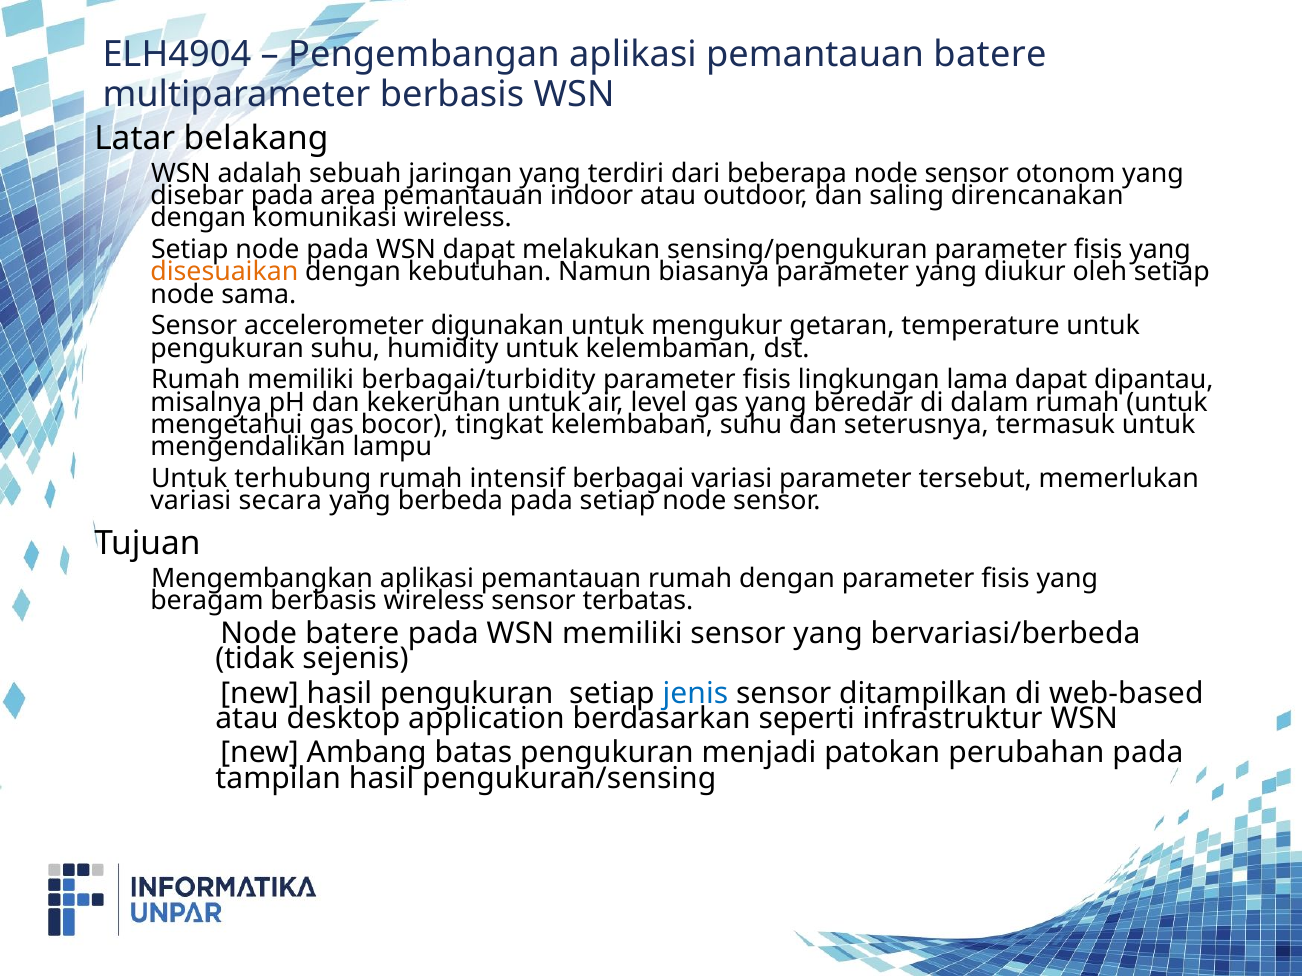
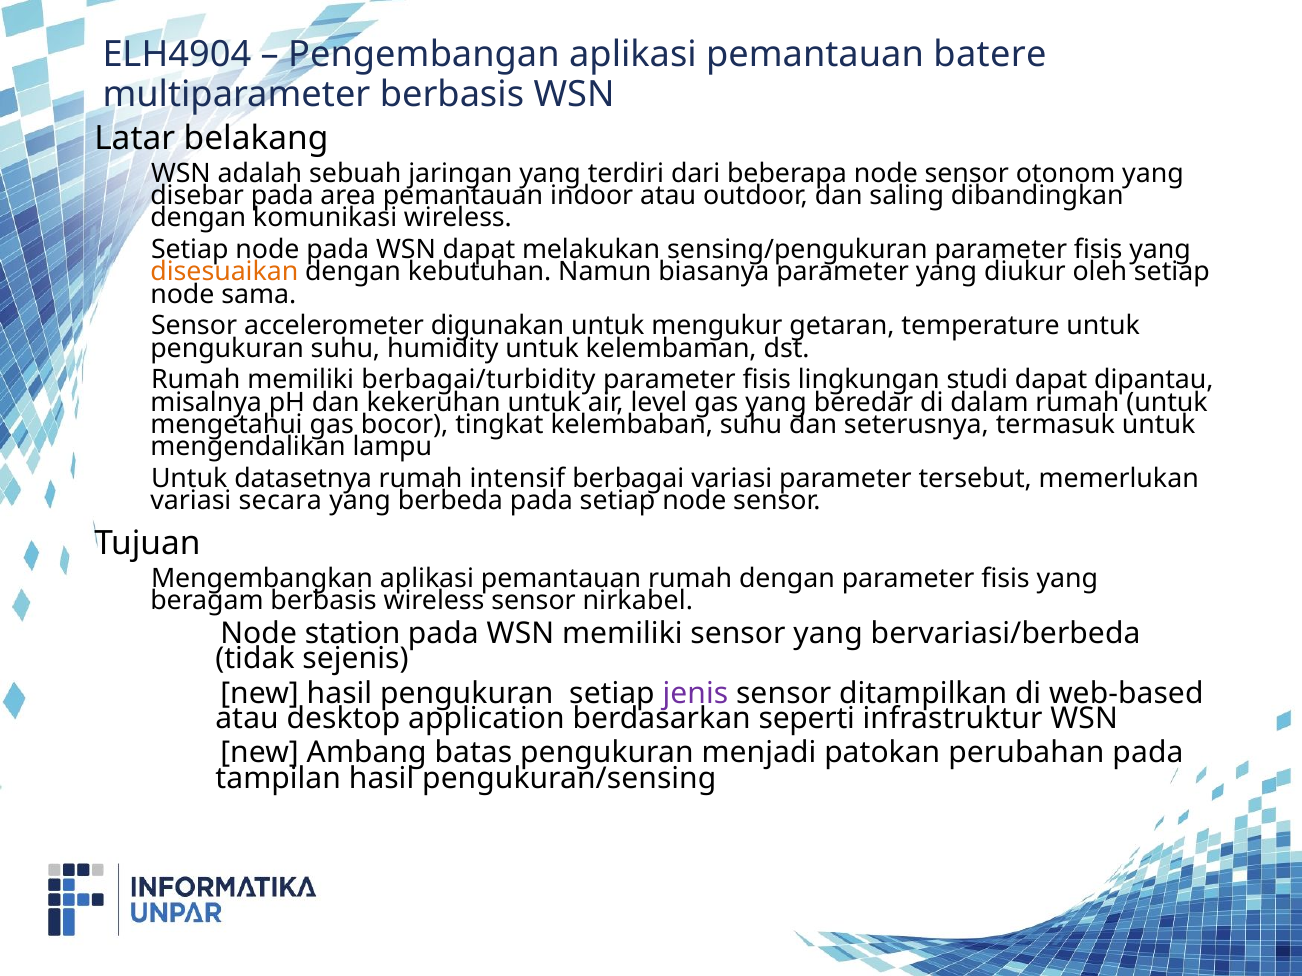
direncanakan: direncanakan -> dibandingkan
lama: lama -> studi
terhubung: terhubung -> datasetnya
terbatas: terbatas -> nirkabel
Node batere: batere -> station
jenis colour: blue -> purple
